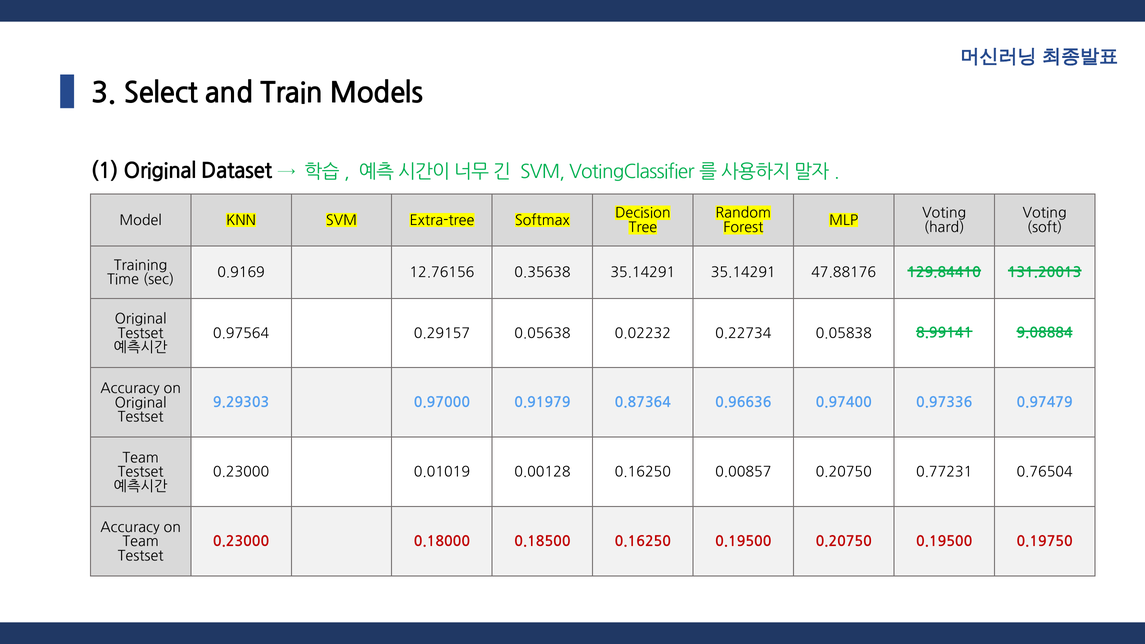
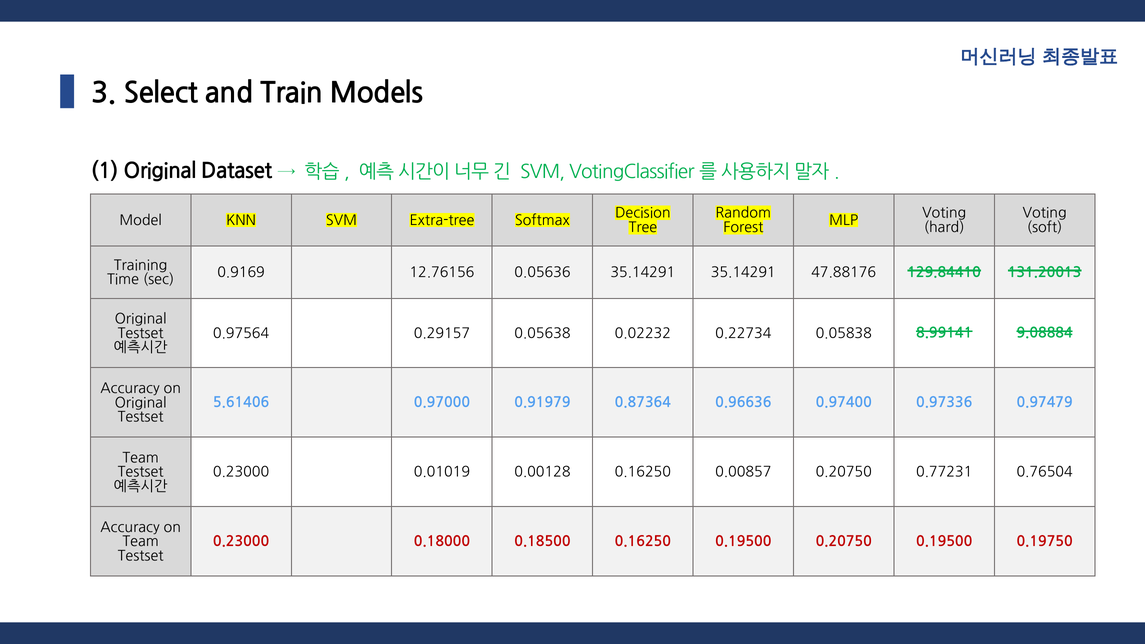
0.35638: 0.35638 -> 0.05636
9.29303: 9.29303 -> 5.61406
